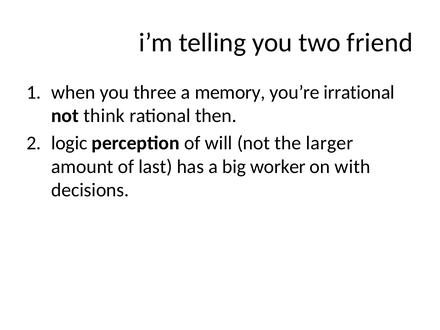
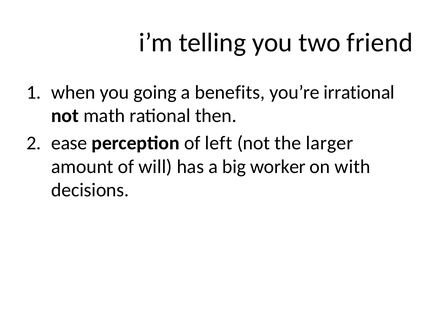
three: three -> going
memory: memory -> benefits
think: think -> math
logic: logic -> ease
will: will -> left
last: last -> will
